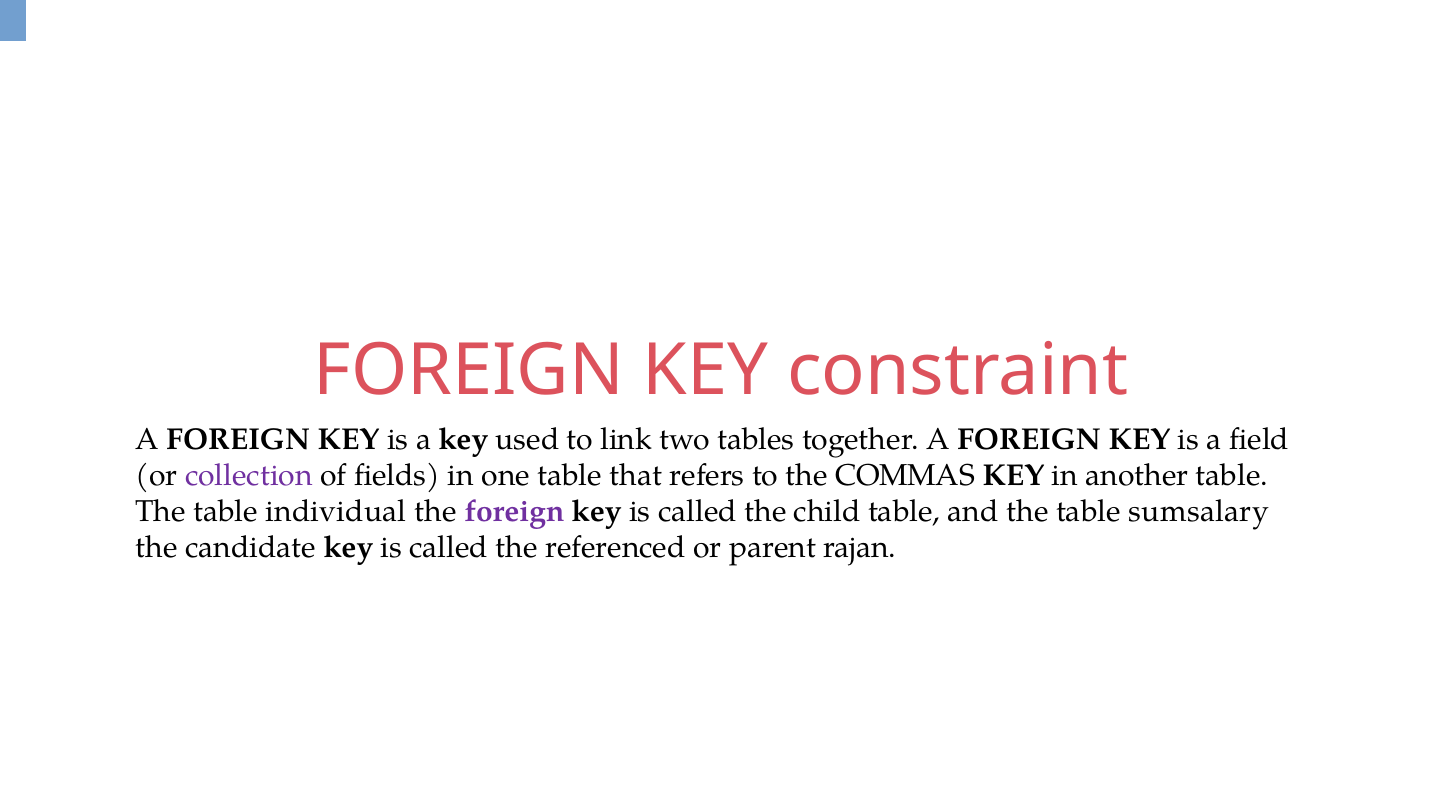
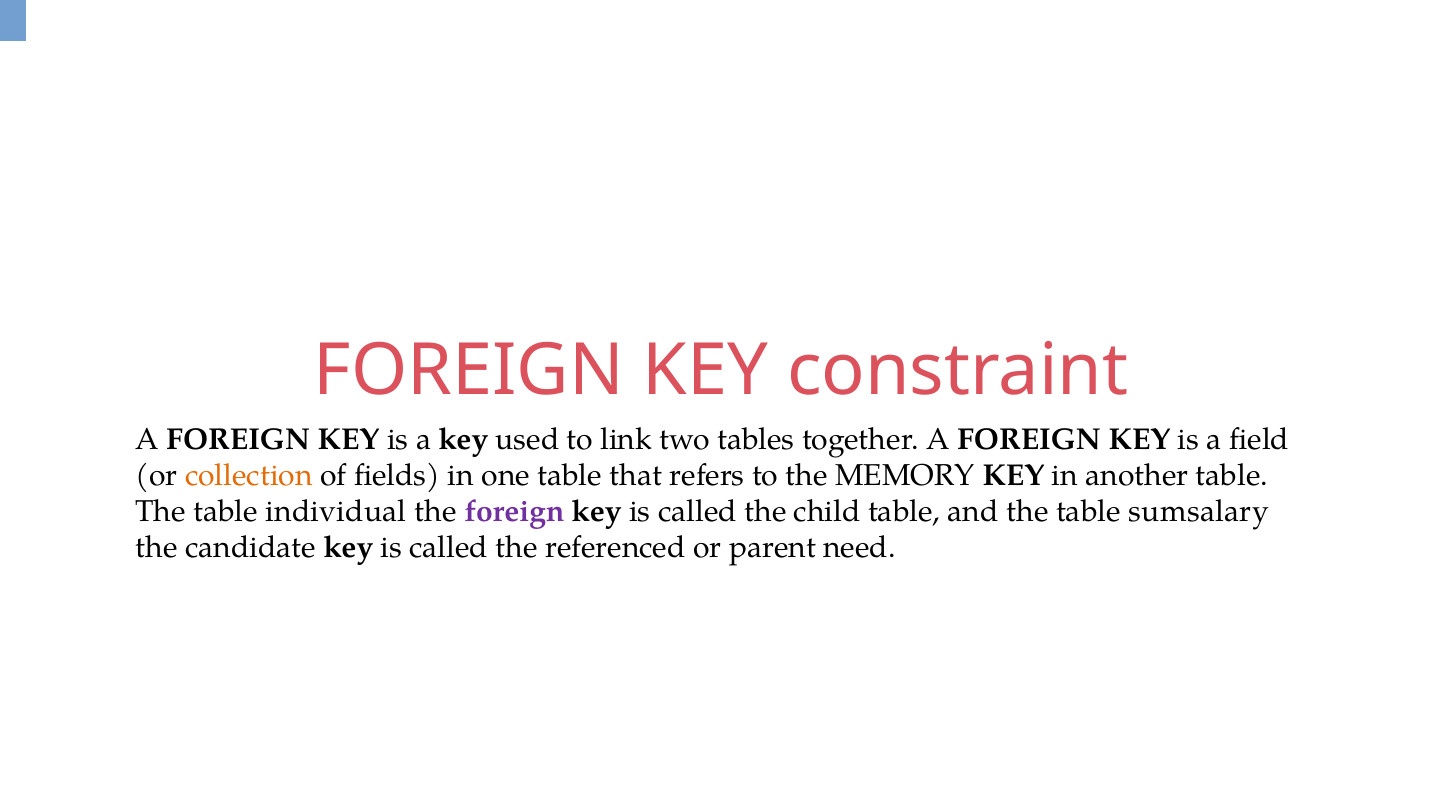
collection colour: purple -> orange
COMMAS: COMMAS -> MEMORY
rajan: rajan -> need
